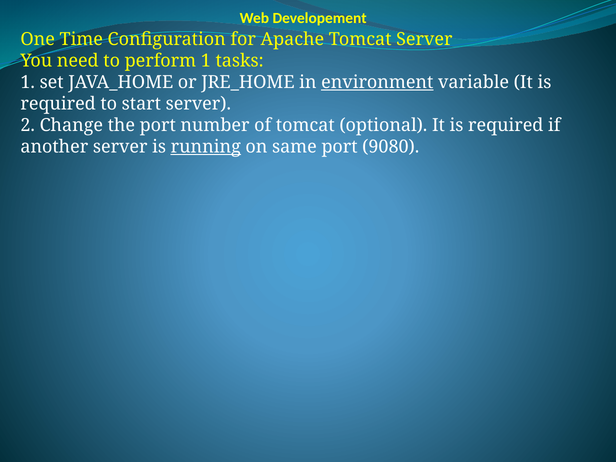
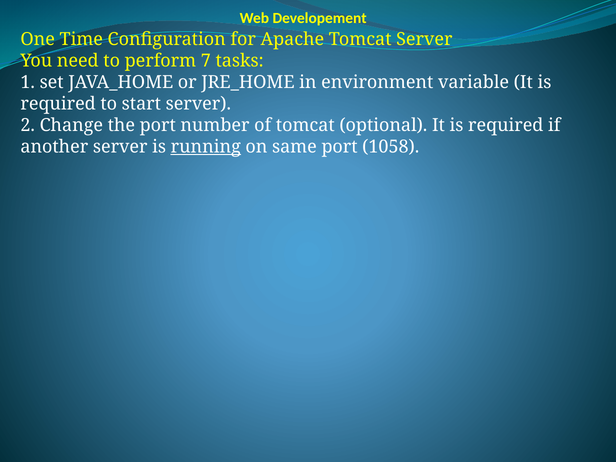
perform 1: 1 -> 7
environment underline: present -> none
9080: 9080 -> 1058
